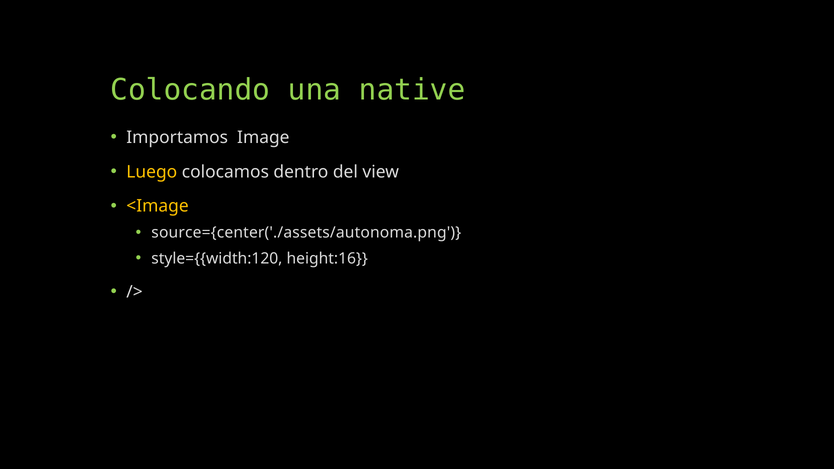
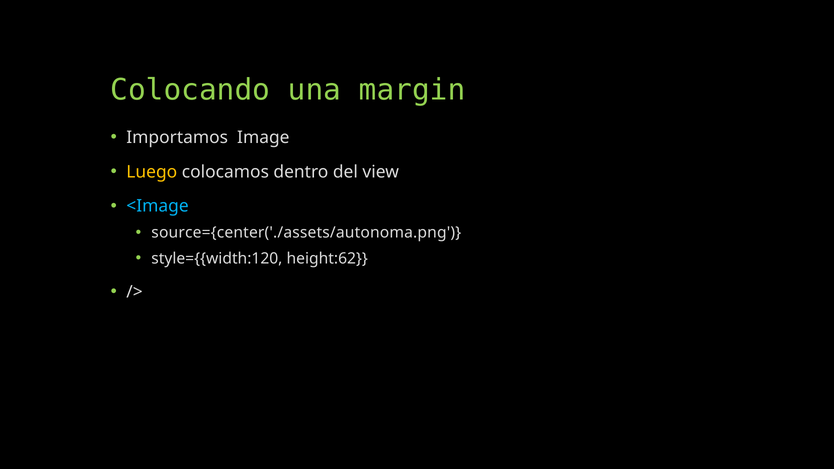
native: native -> margin
<Image colour: yellow -> light blue
height:16: height:16 -> height:62
